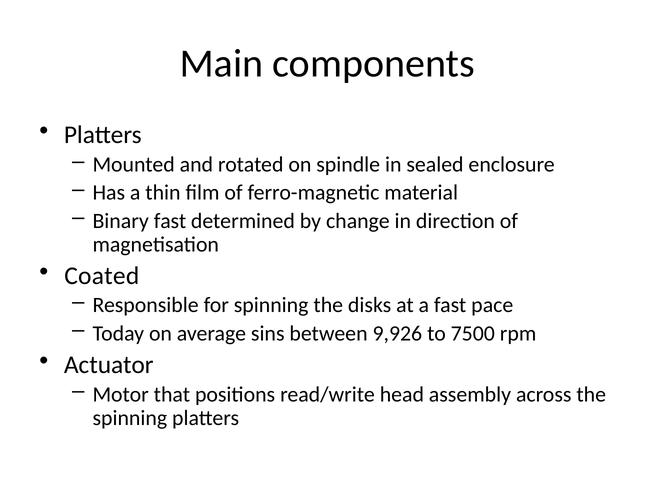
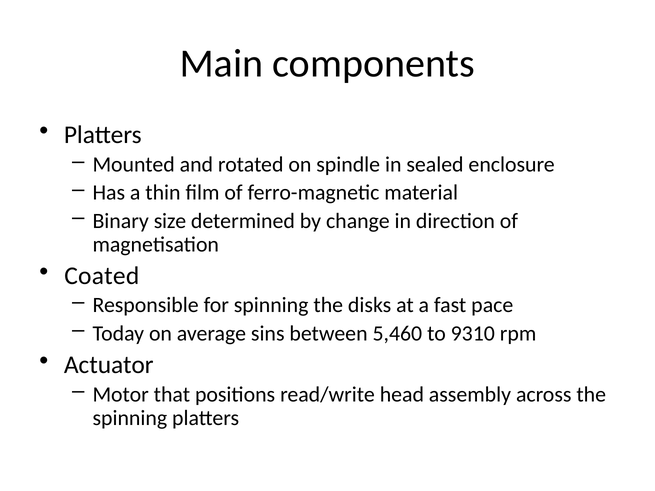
Binary fast: fast -> size
9,926: 9,926 -> 5,460
7500: 7500 -> 9310
